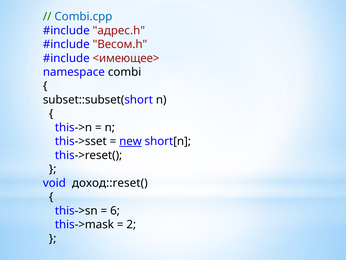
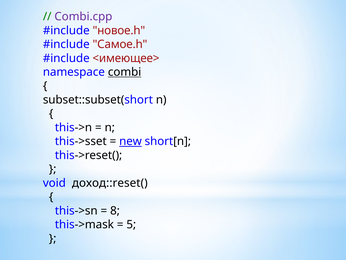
Combi.cpp colour: blue -> purple
адрес.h: адрес.h -> новое.h
Весом.h: Весом.h -> Самое.h
combi underline: none -> present
6: 6 -> 8
2: 2 -> 5
